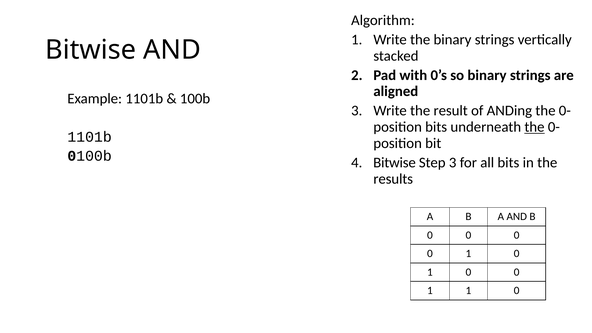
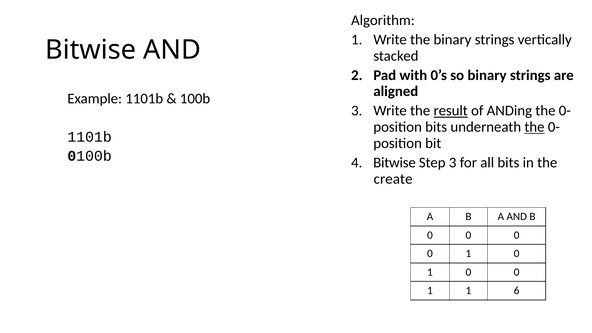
result underline: none -> present
results: results -> create
1 1 0: 0 -> 6
